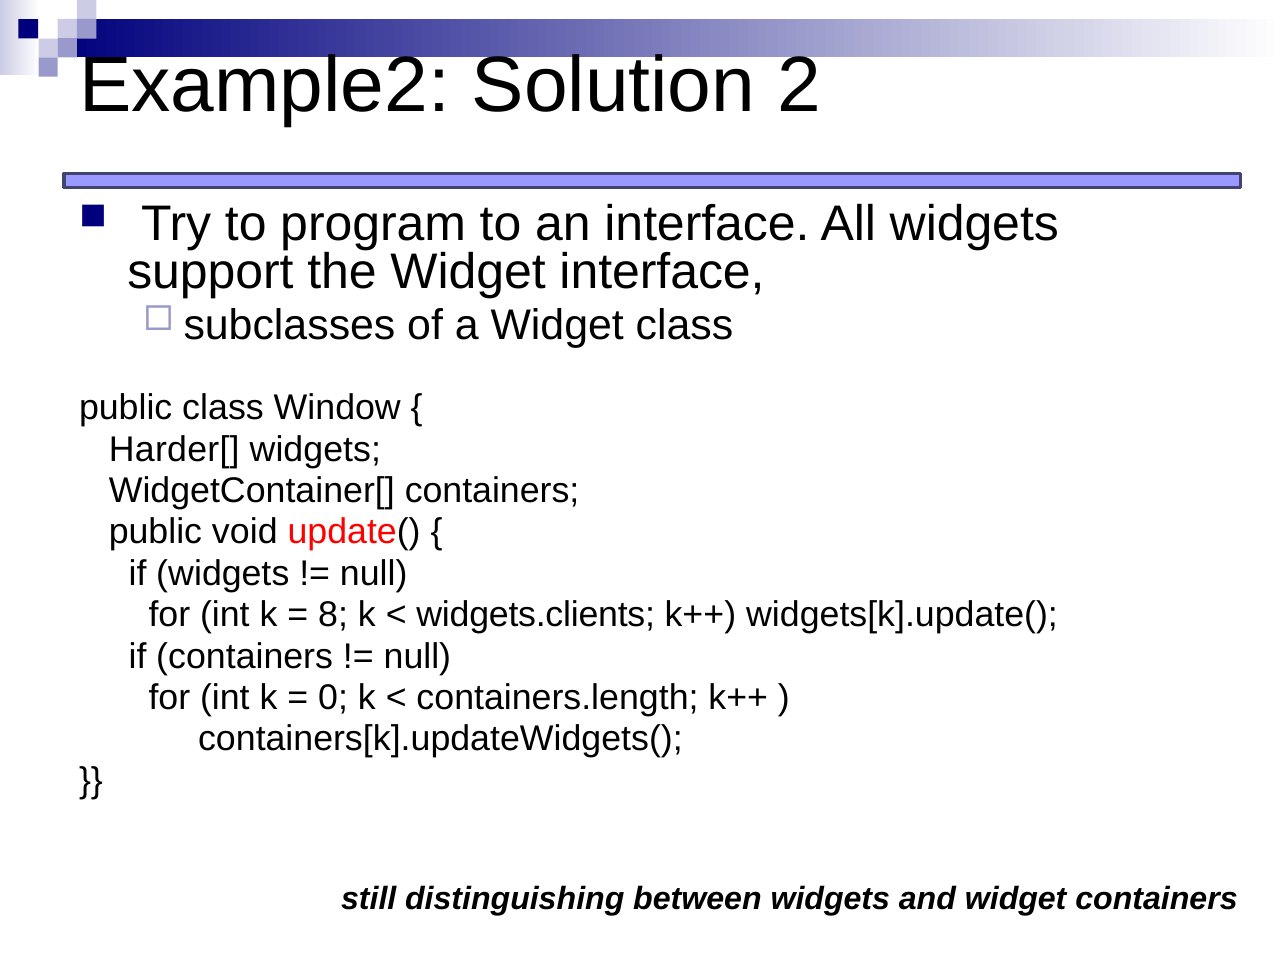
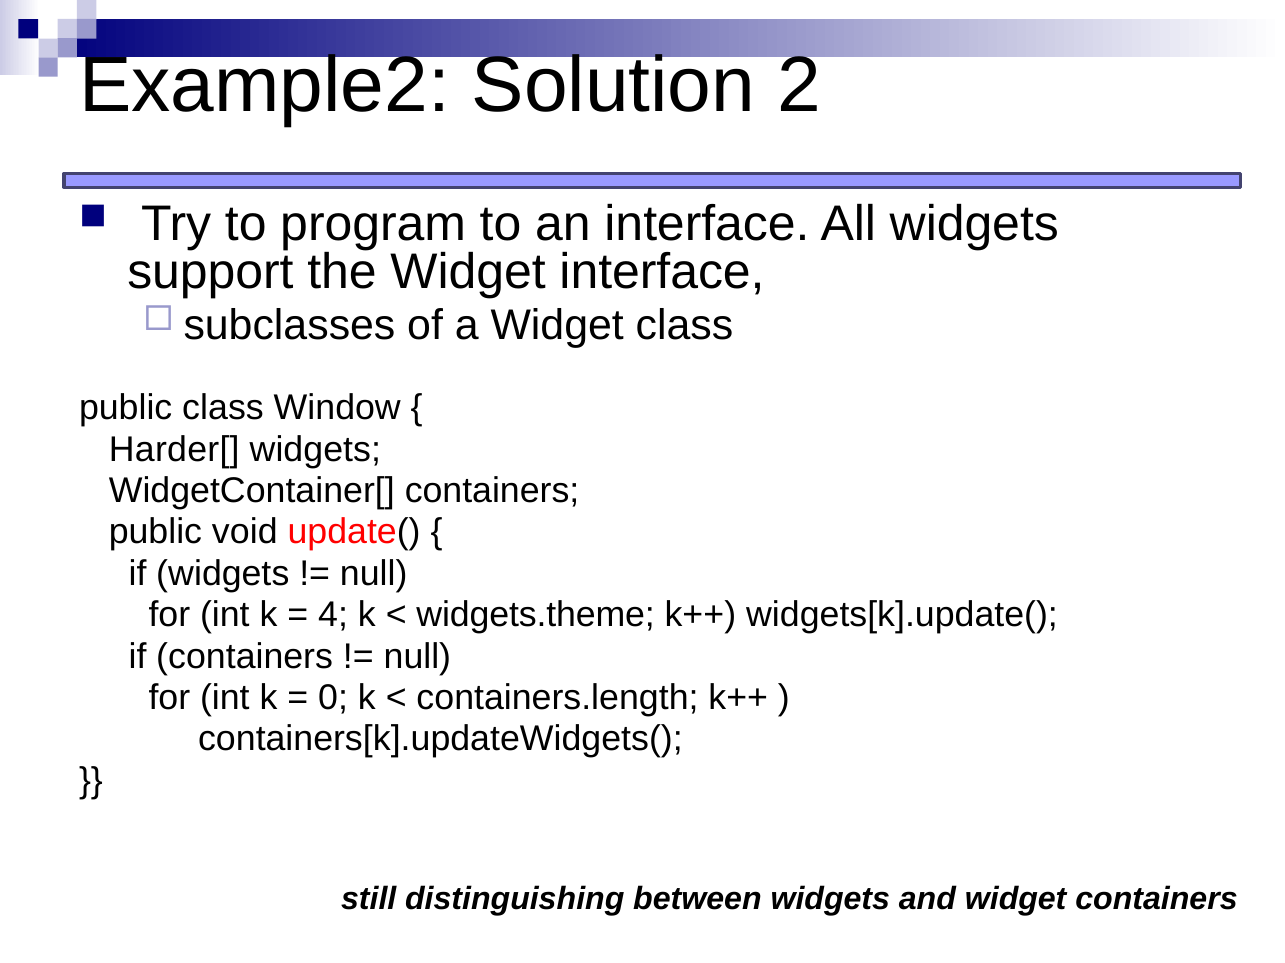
8: 8 -> 4
widgets.clients: widgets.clients -> widgets.theme
